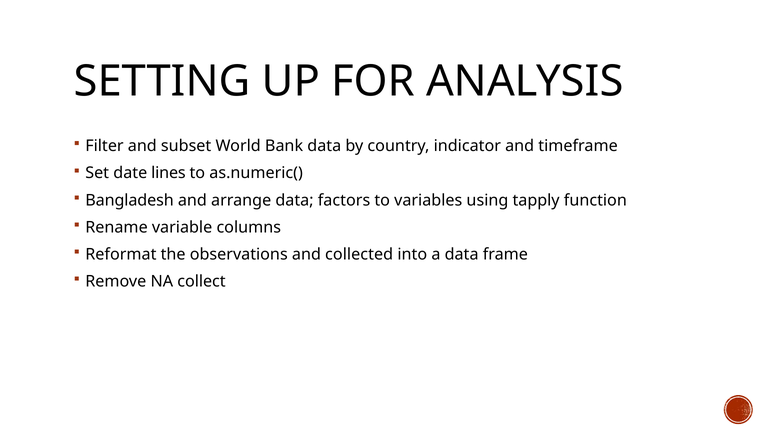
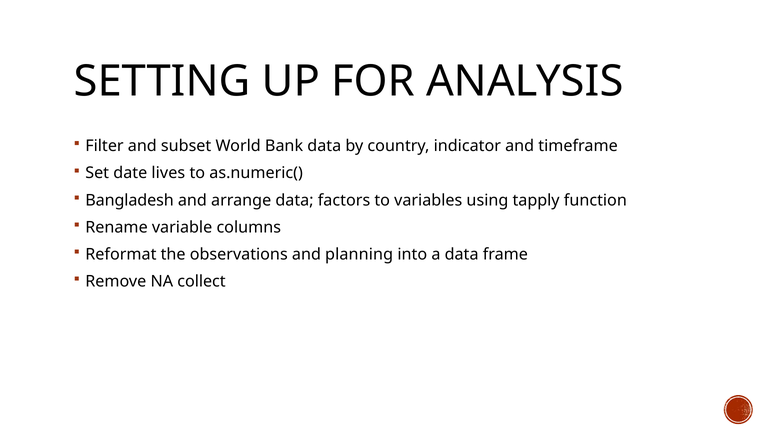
lines: lines -> lives
collected: collected -> planning
